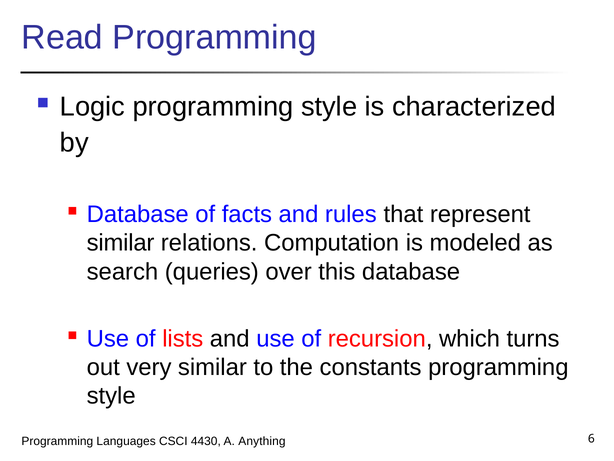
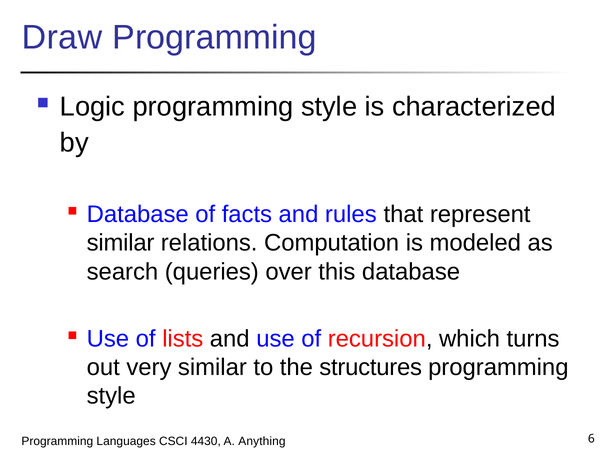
Read: Read -> Draw
constants: constants -> structures
